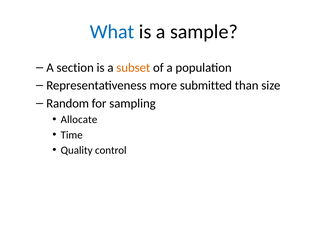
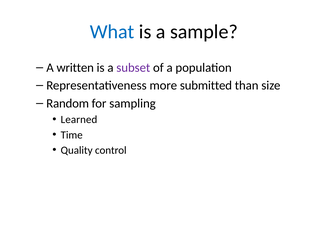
section: section -> written
subset colour: orange -> purple
Allocate: Allocate -> Learned
